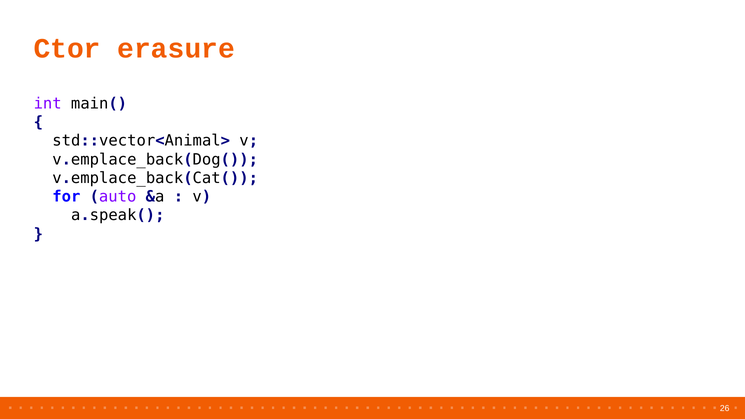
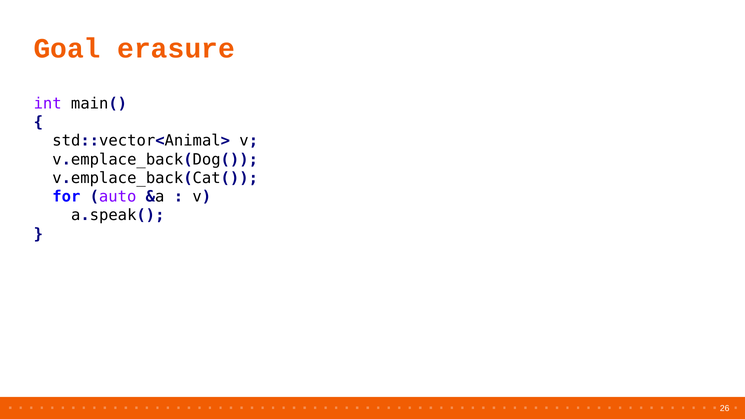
Ctor: Ctor -> Goal
